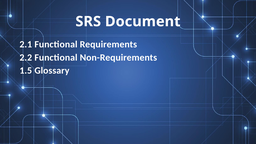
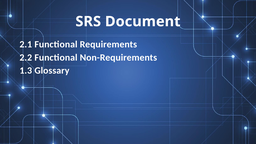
1.5: 1.5 -> 1.3
